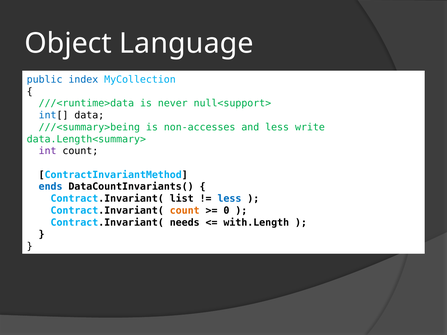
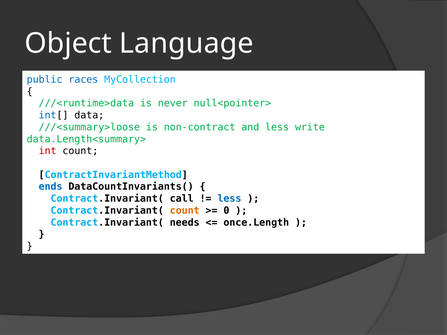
index: index -> races
null<support>: null<support> -> null<pointer>
///<summary>being: ///<summary>being -> ///<summary>loose
non-accesses: non-accesses -> non-contract
int colour: purple -> red
list: list -> call
with.Length: with.Length -> once.Length
